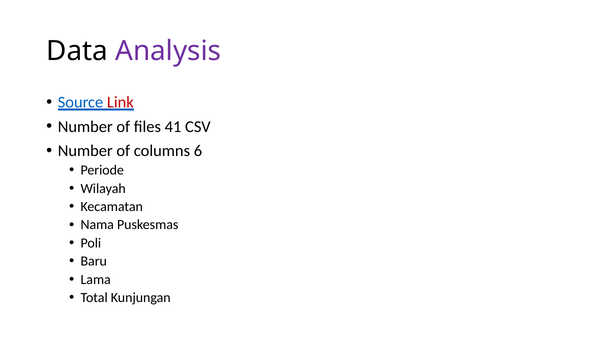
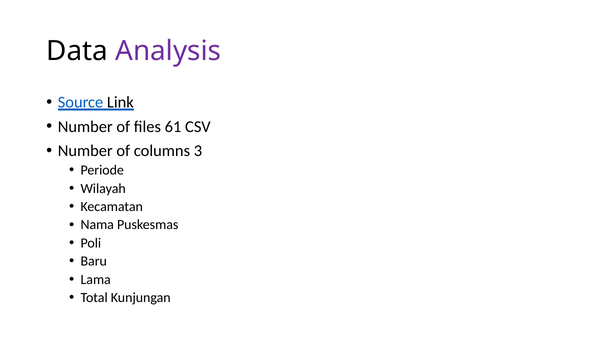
Link colour: red -> black
41: 41 -> 61
6: 6 -> 3
